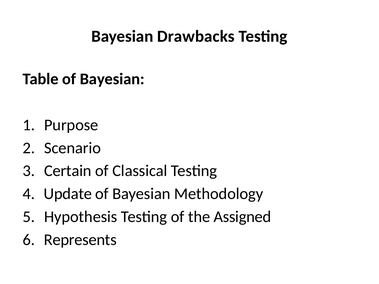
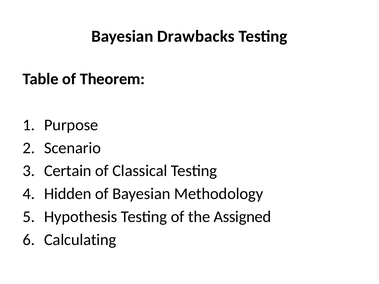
Table of Bayesian: Bayesian -> Theorem
Update: Update -> Hidden
Represents: Represents -> Calculating
